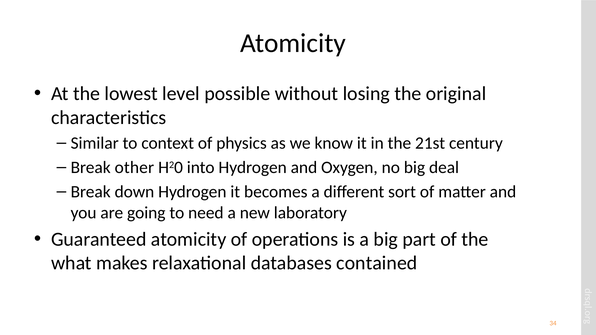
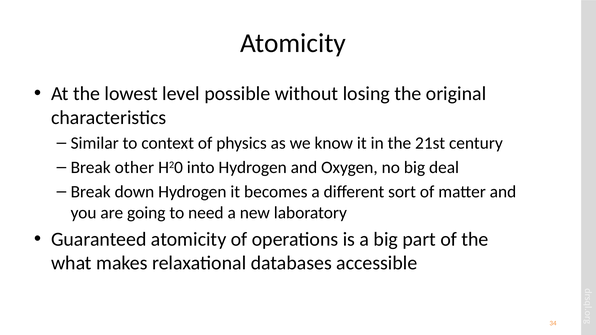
contained: contained -> accessible
